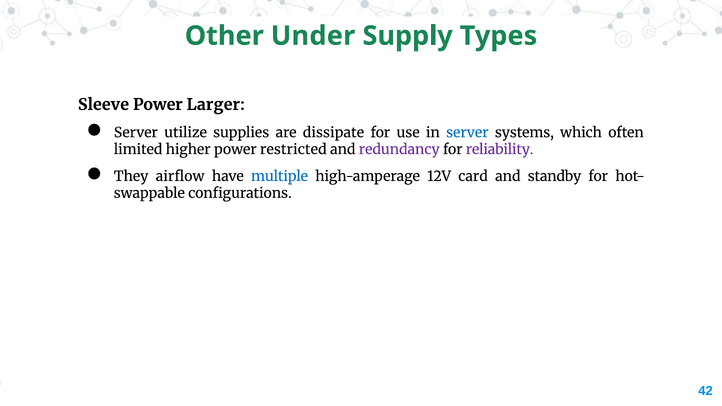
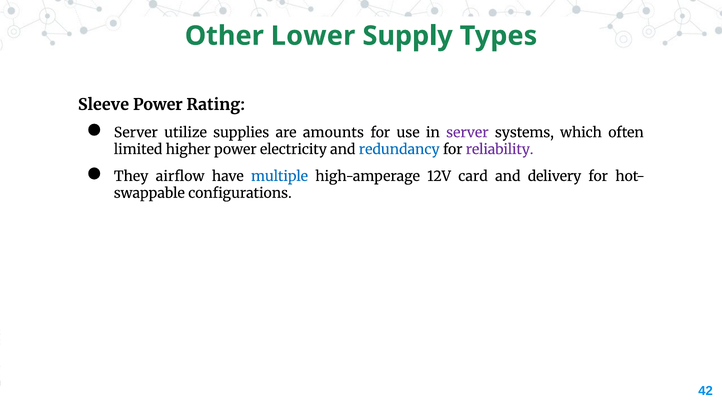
Under: Under -> Lower
Larger: Larger -> Rating
dissipate: dissipate -> amounts
server at (467, 133) colour: blue -> purple
restricted: restricted -> electricity
redundancy colour: purple -> blue
standby: standby -> delivery
